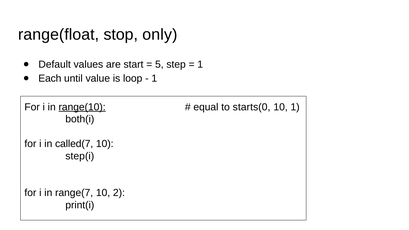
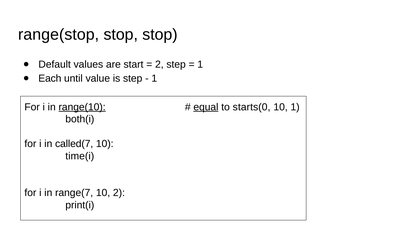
range(float: range(float -> range(stop
stop only: only -> stop
5 at (159, 64): 5 -> 2
is loop: loop -> step
equal underline: none -> present
step(i: step(i -> time(i
